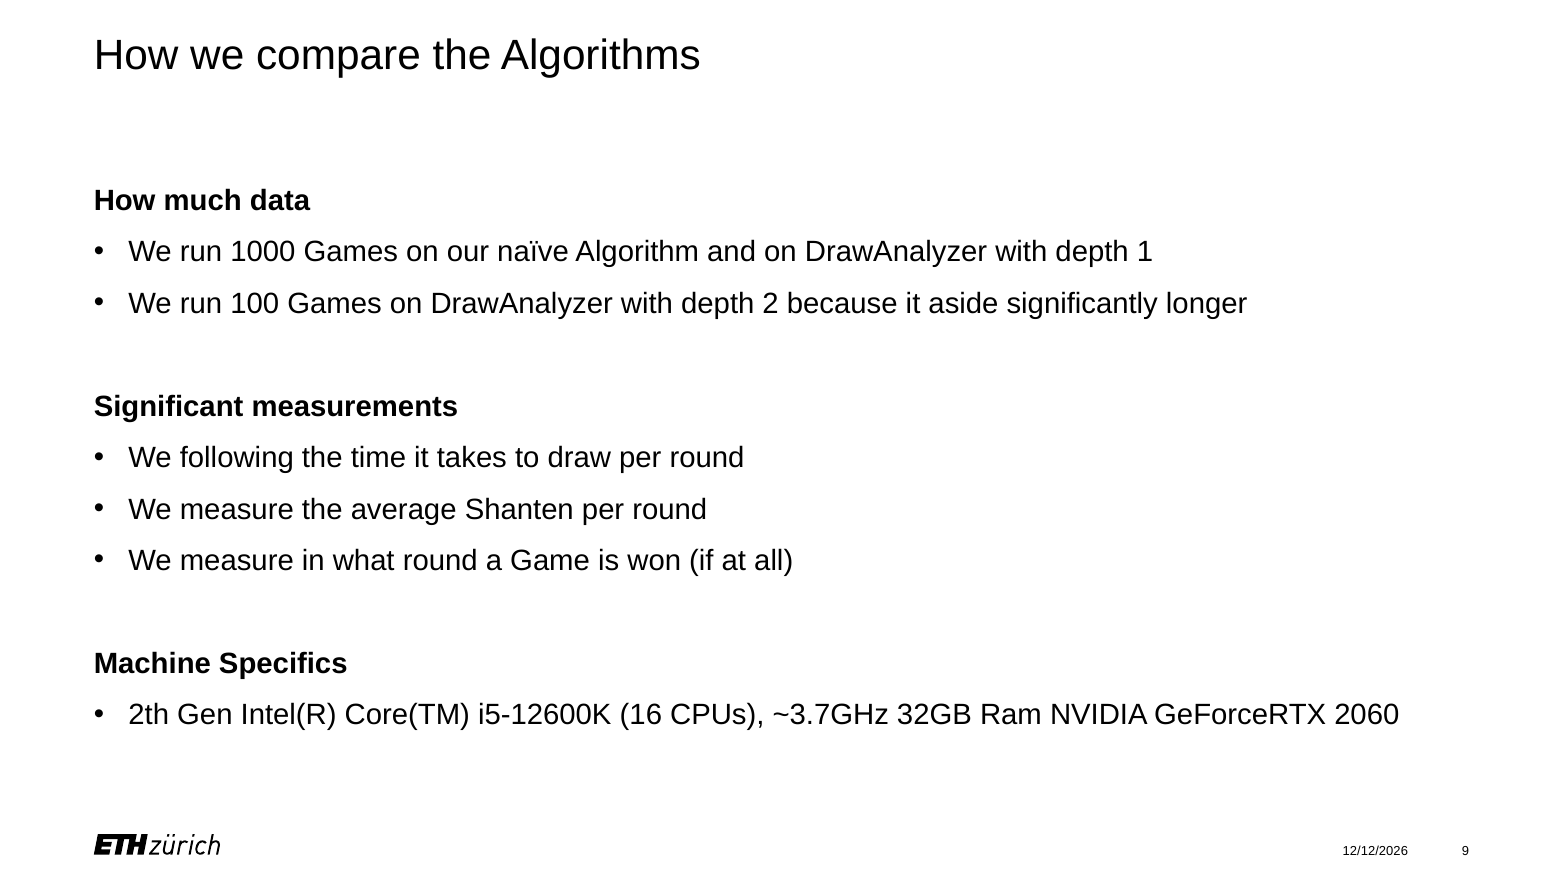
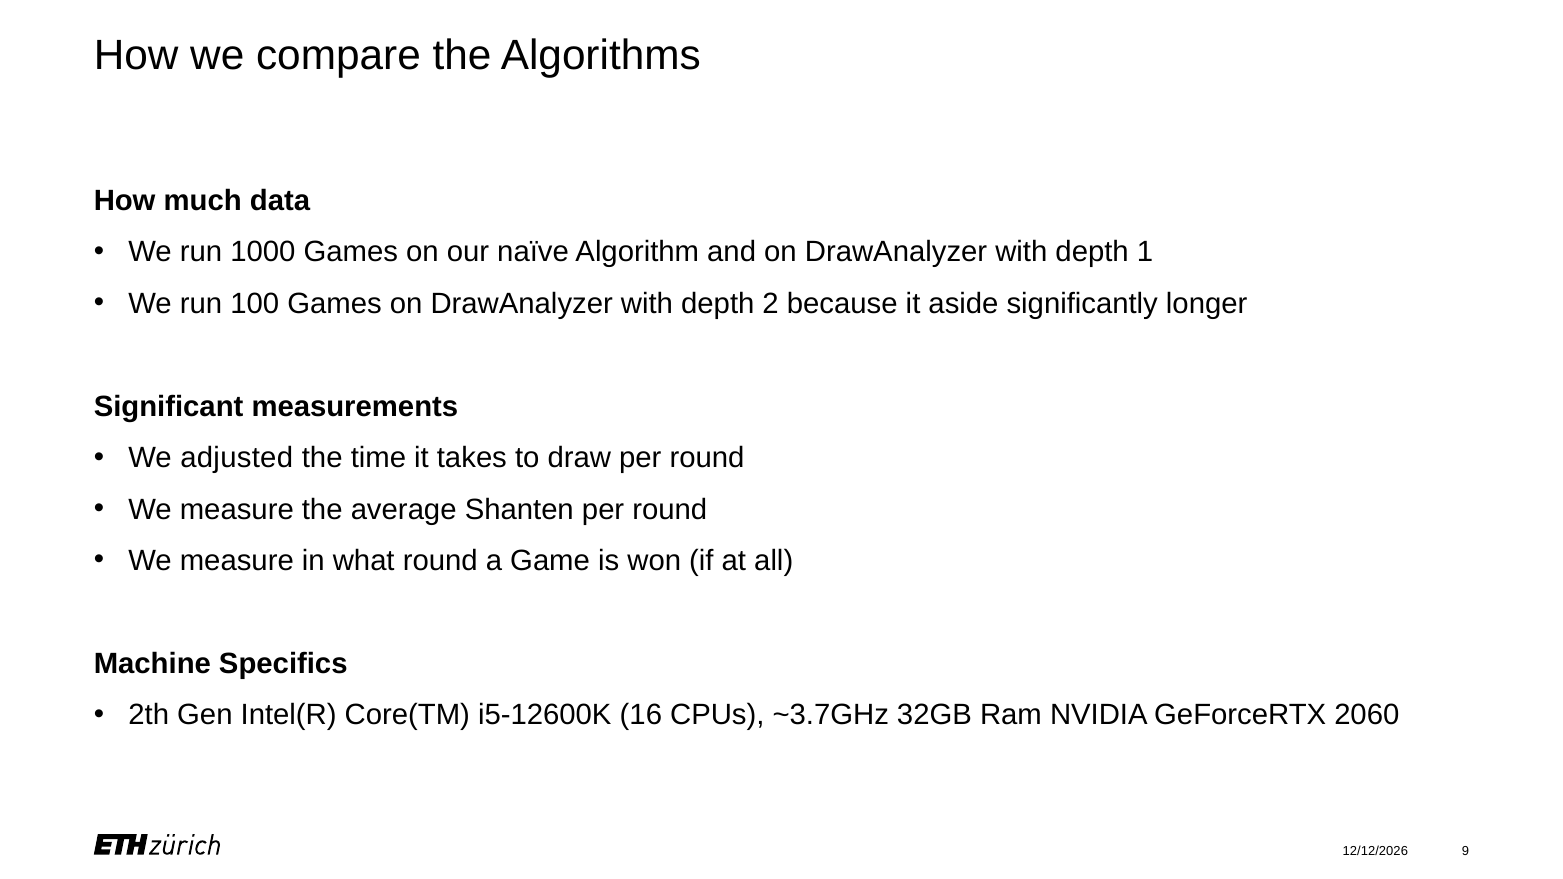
following: following -> adjusted
